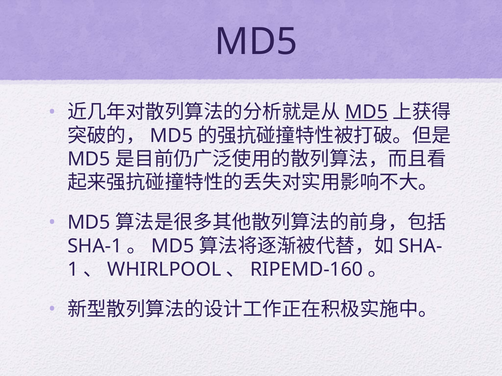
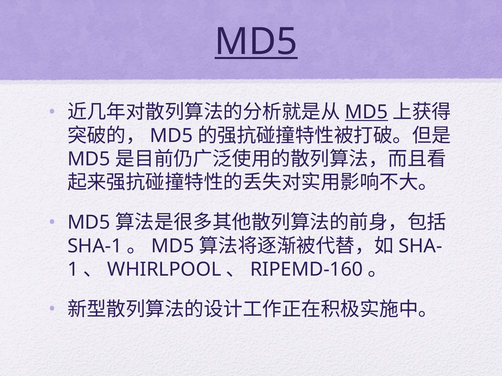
MD5 at (256, 42) underline: none -> present
